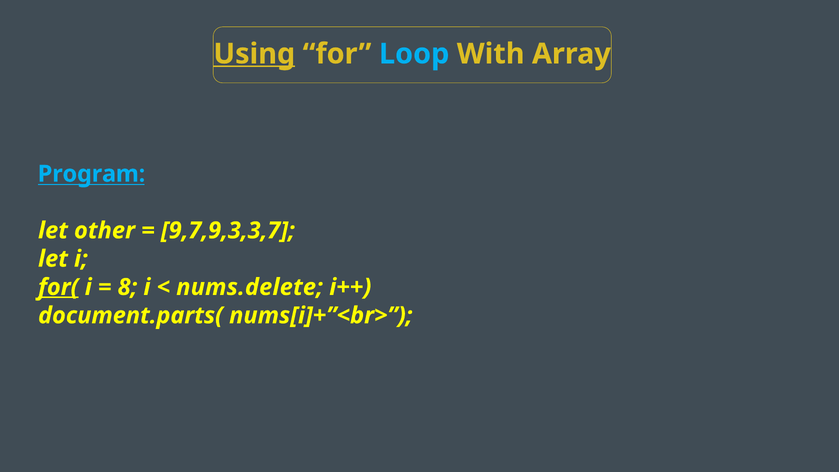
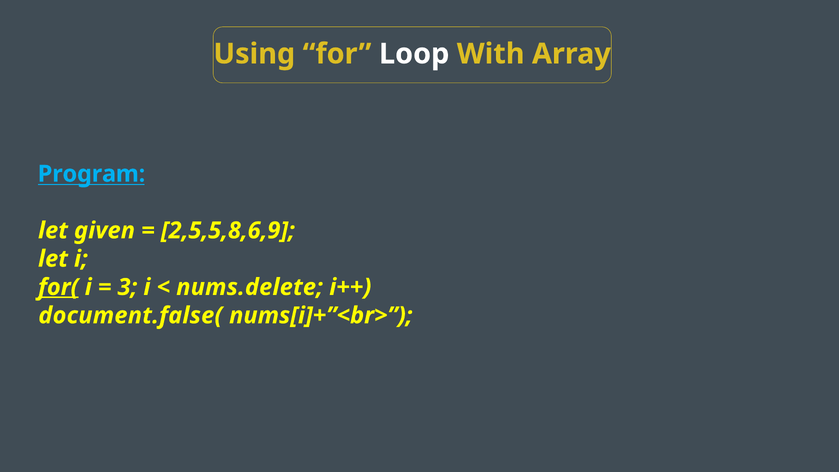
Using underline: present -> none
Loop colour: light blue -> white
other: other -> given
9,7,9,3,3,7: 9,7,9,3,3,7 -> 2,5,5,8,6,9
8: 8 -> 3
document.parts(: document.parts( -> document.false(
